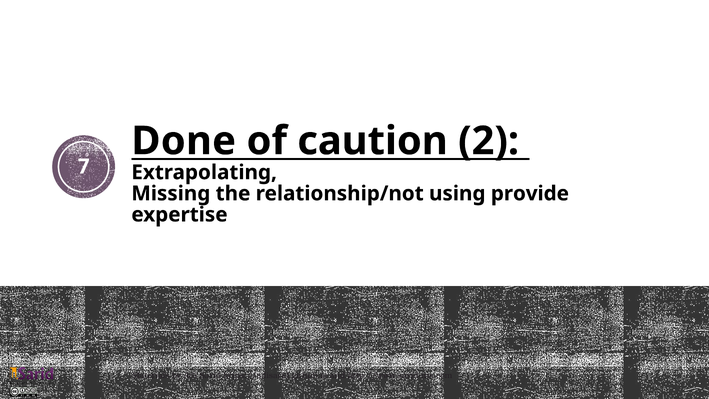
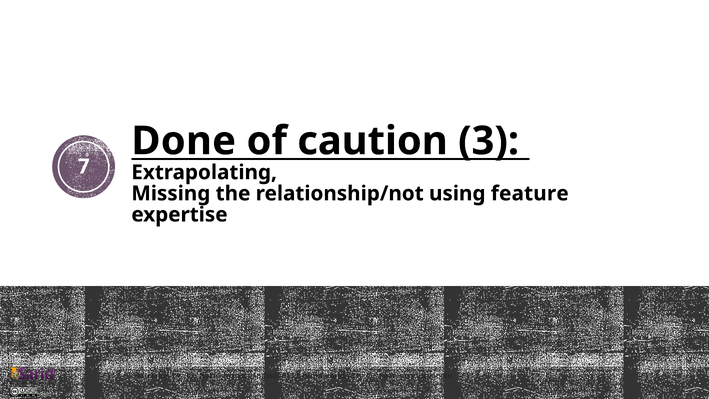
2: 2 -> 3
provide: provide -> feature
